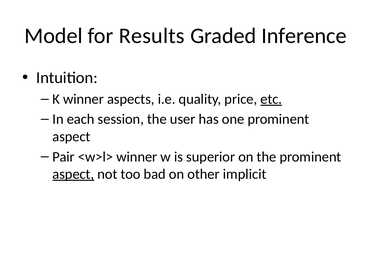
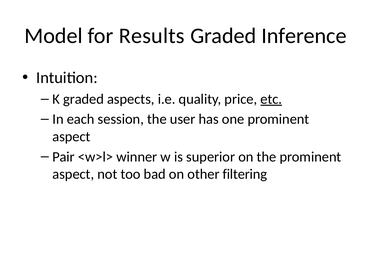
K winner: winner -> graded
aspect at (73, 174) underline: present -> none
implicit: implicit -> filtering
